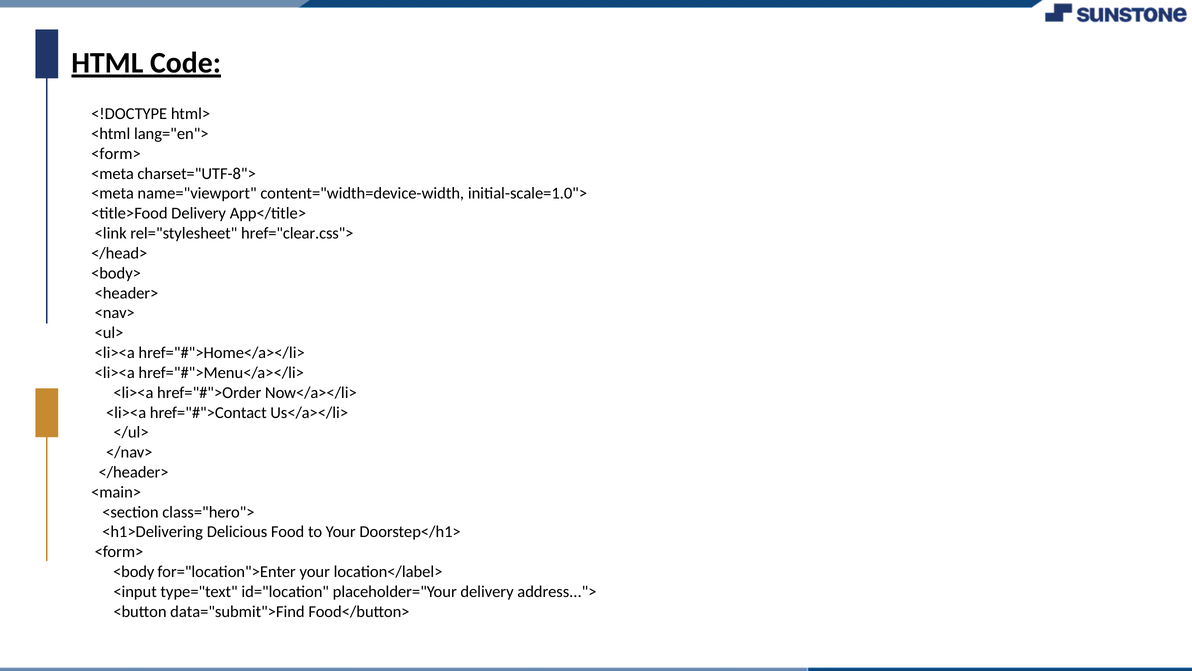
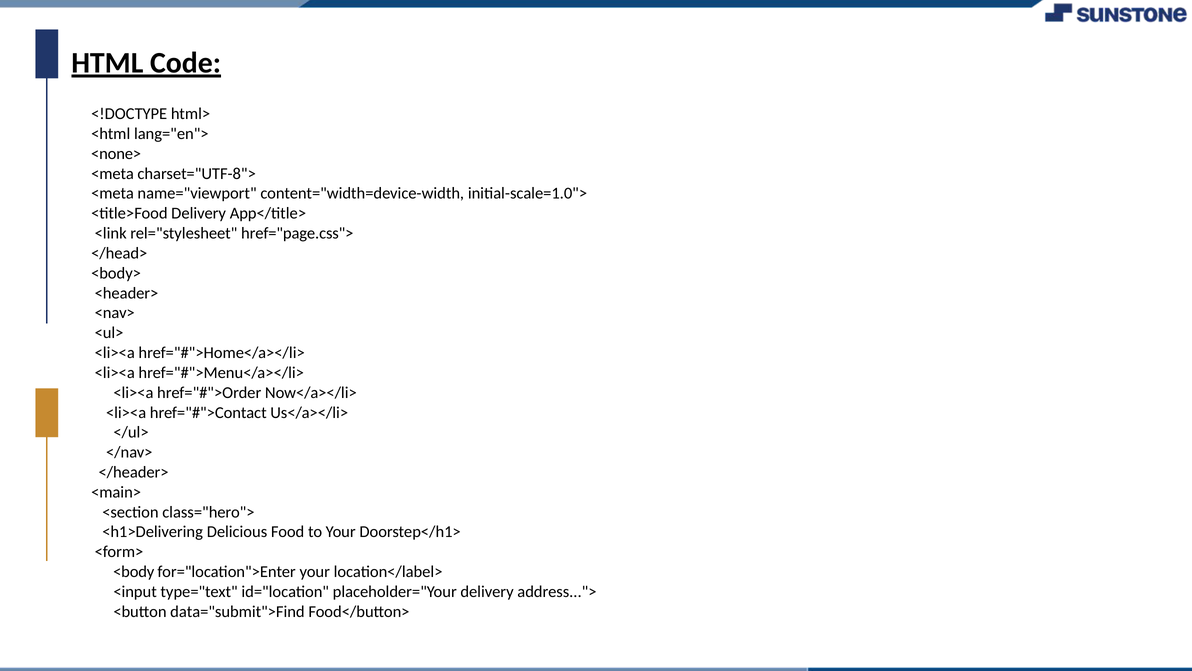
<form> at (116, 154): <form> -> <none>
href="clear.css">: href="clear.css"> -> href="page.css">
